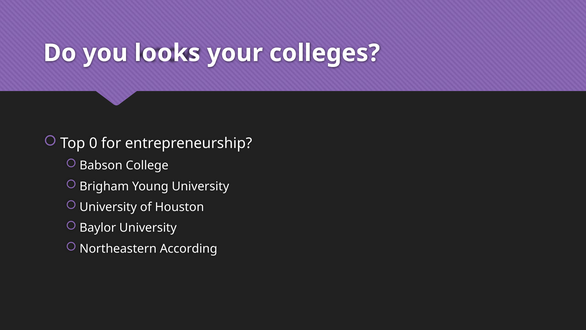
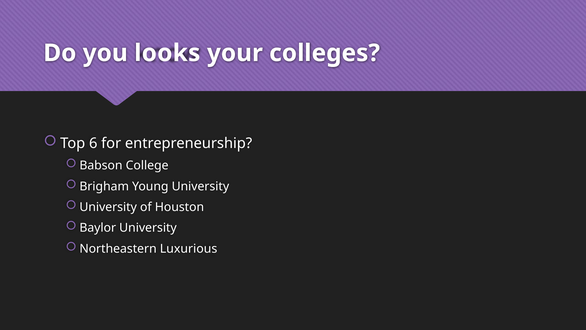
0: 0 -> 6
According: According -> Luxurious
